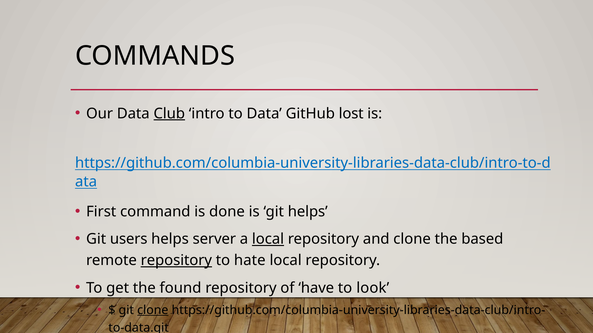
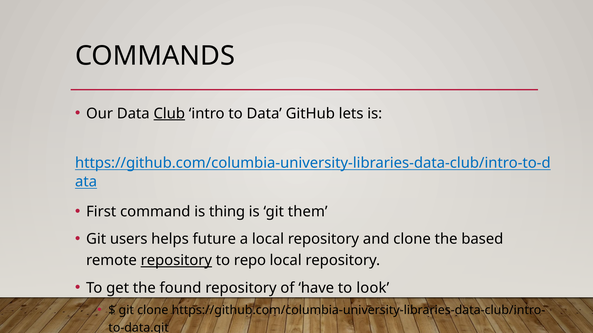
lost: lost -> lets
done: done -> thing
git helps: helps -> them
server: server -> future
local at (268, 239) underline: present -> none
hate: hate -> repo
clone at (153, 311) underline: present -> none
